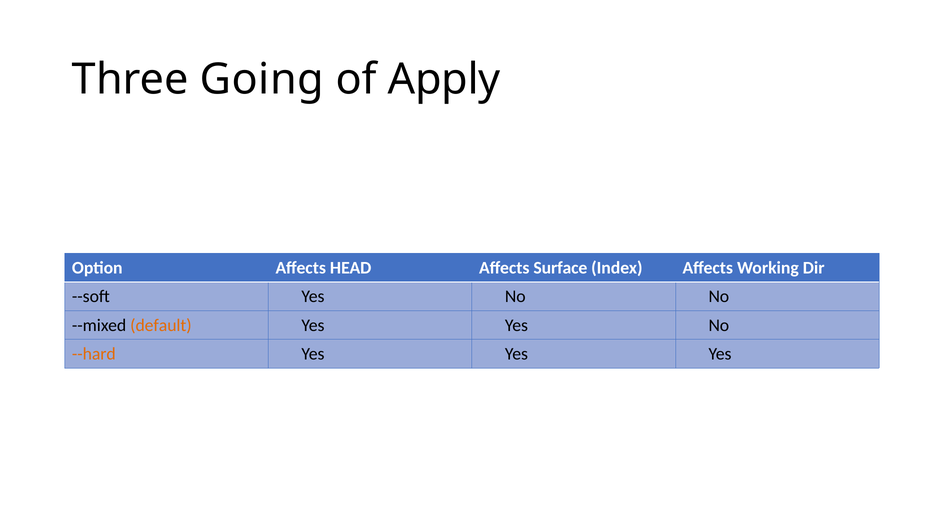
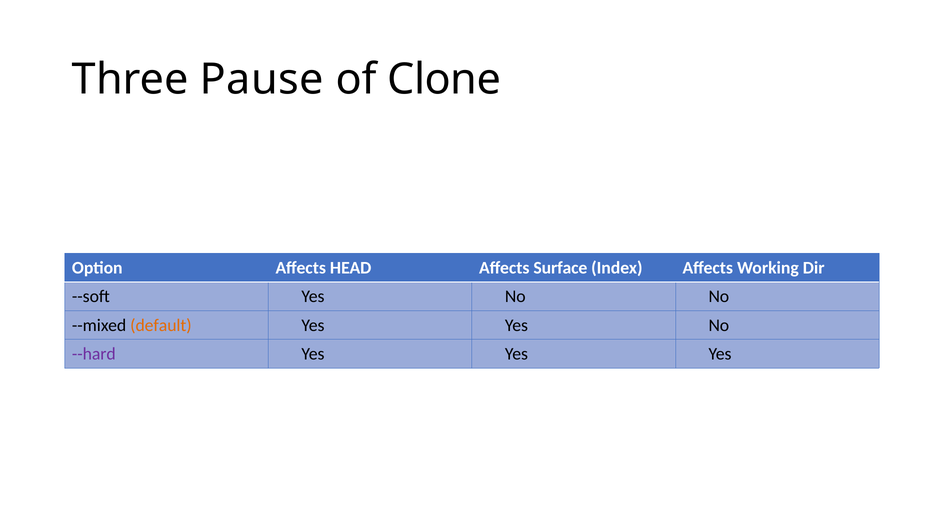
Going: Going -> Pause
Apply: Apply -> Clone
--hard colour: orange -> purple
